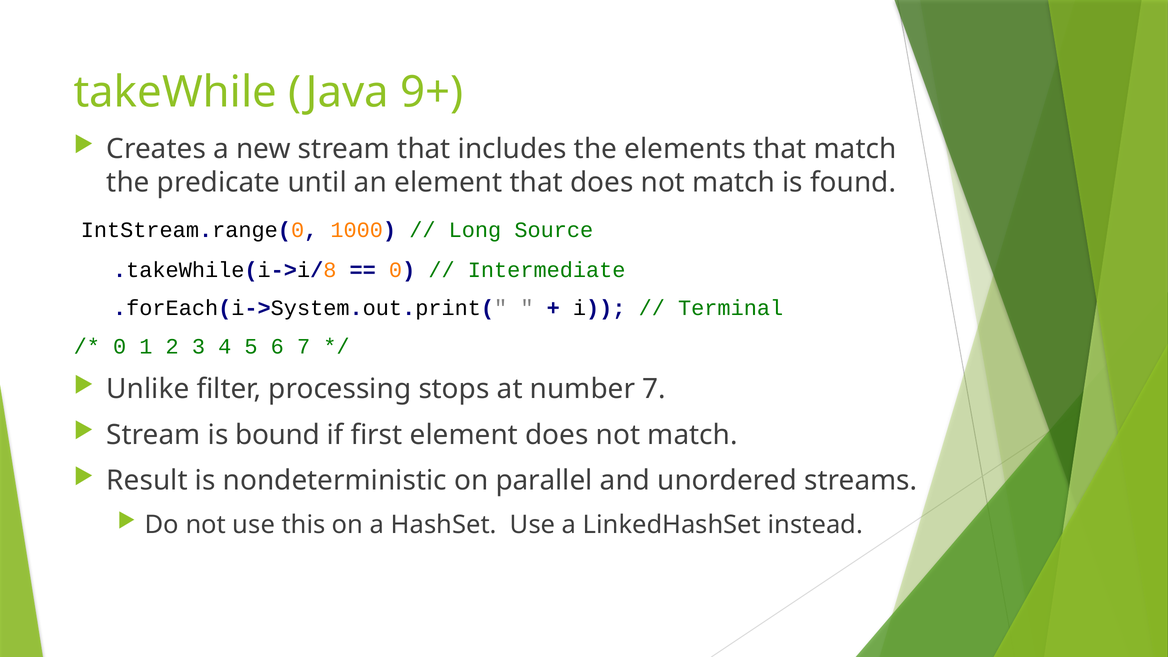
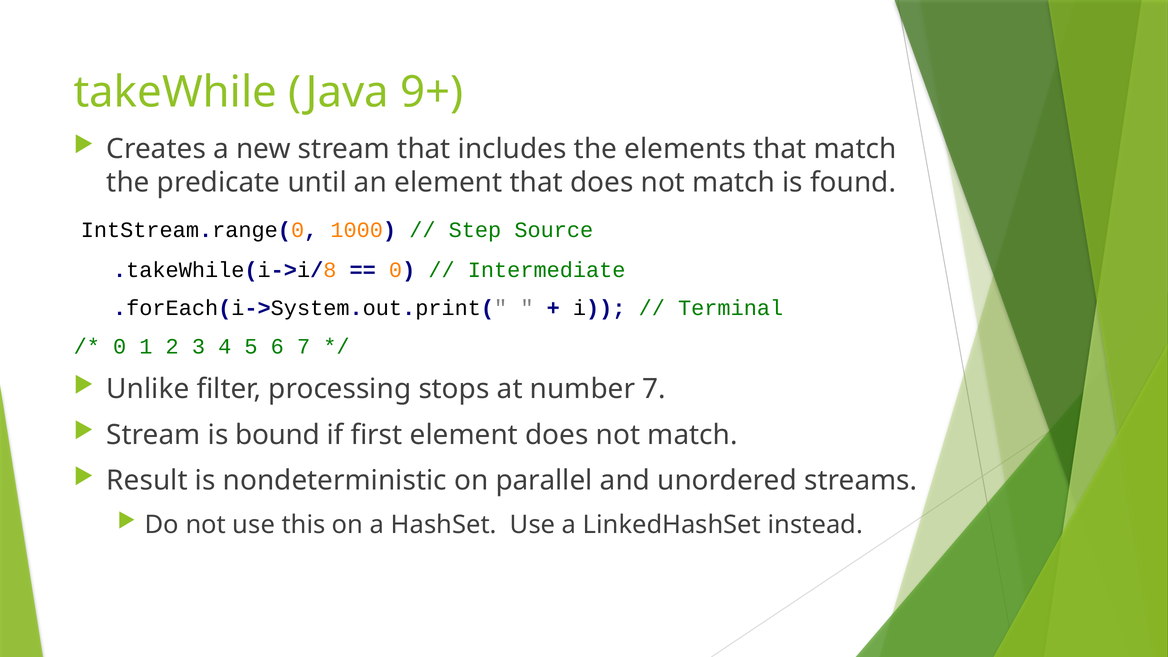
Long: Long -> Step
